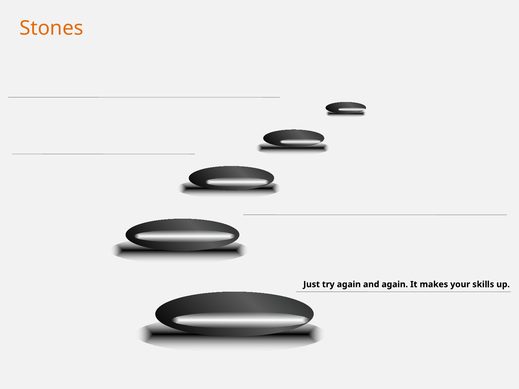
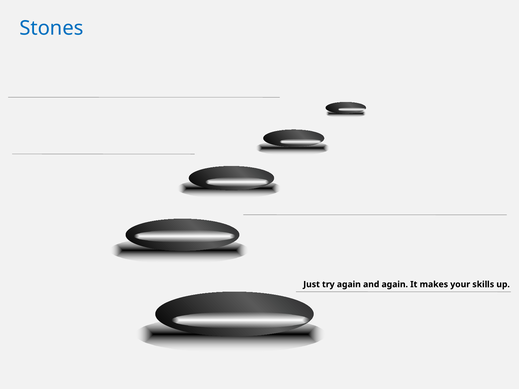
Stones colour: orange -> blue
